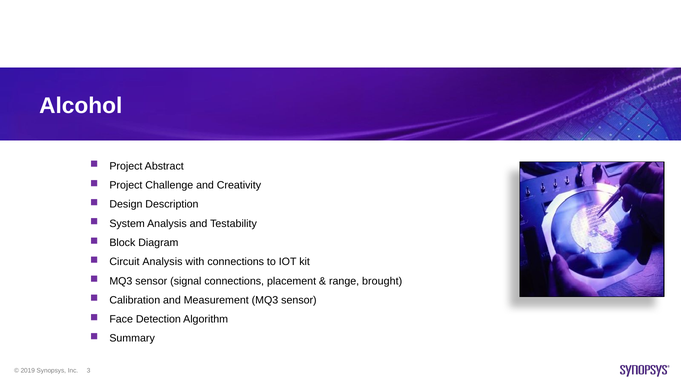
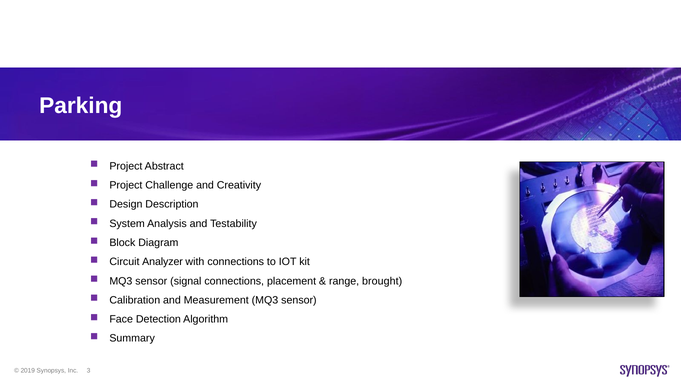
Alcohol: Alcohol -> Parking
Circuit Analysis: Analysis -> Analyzer
